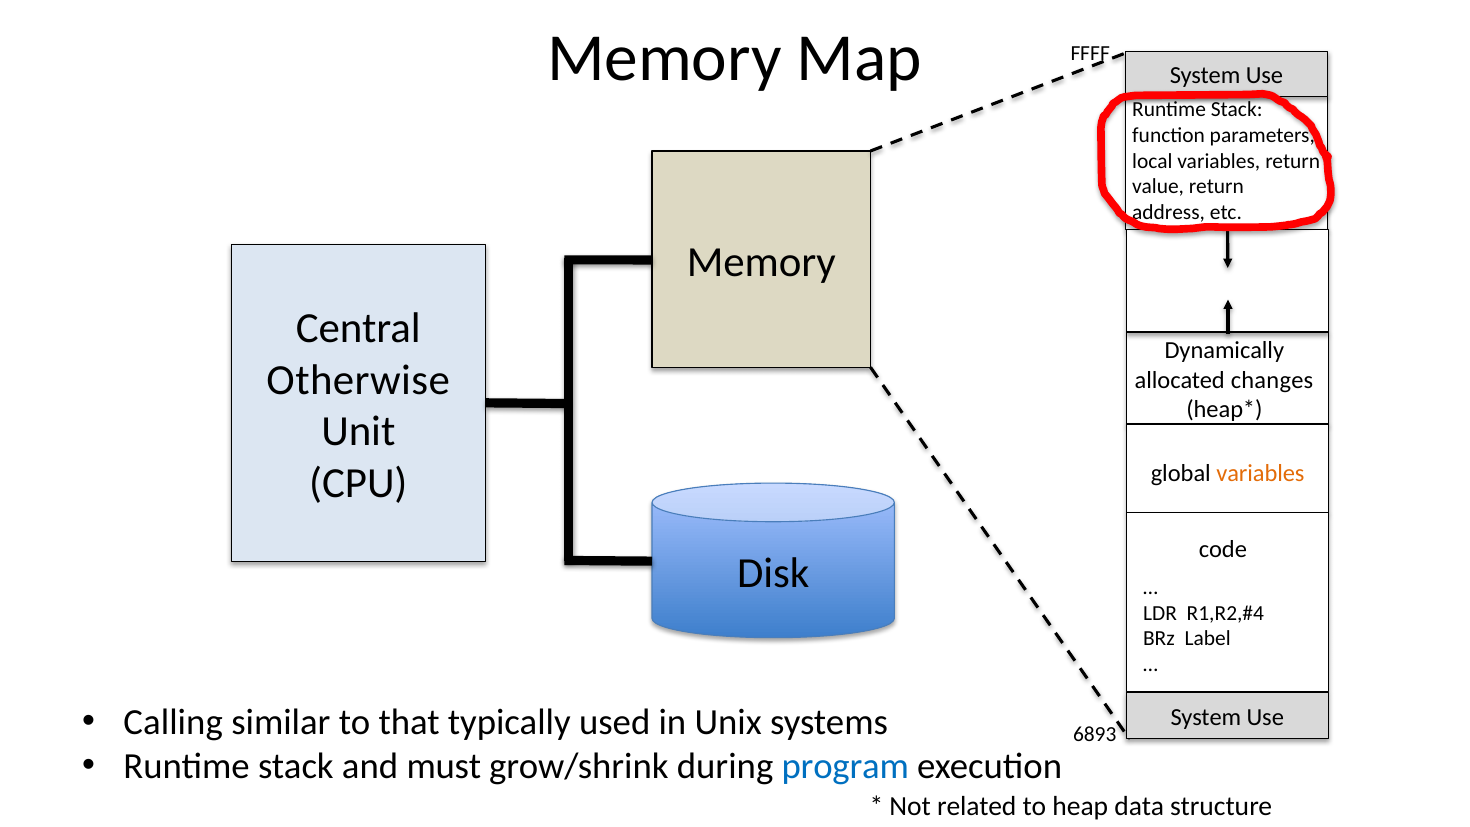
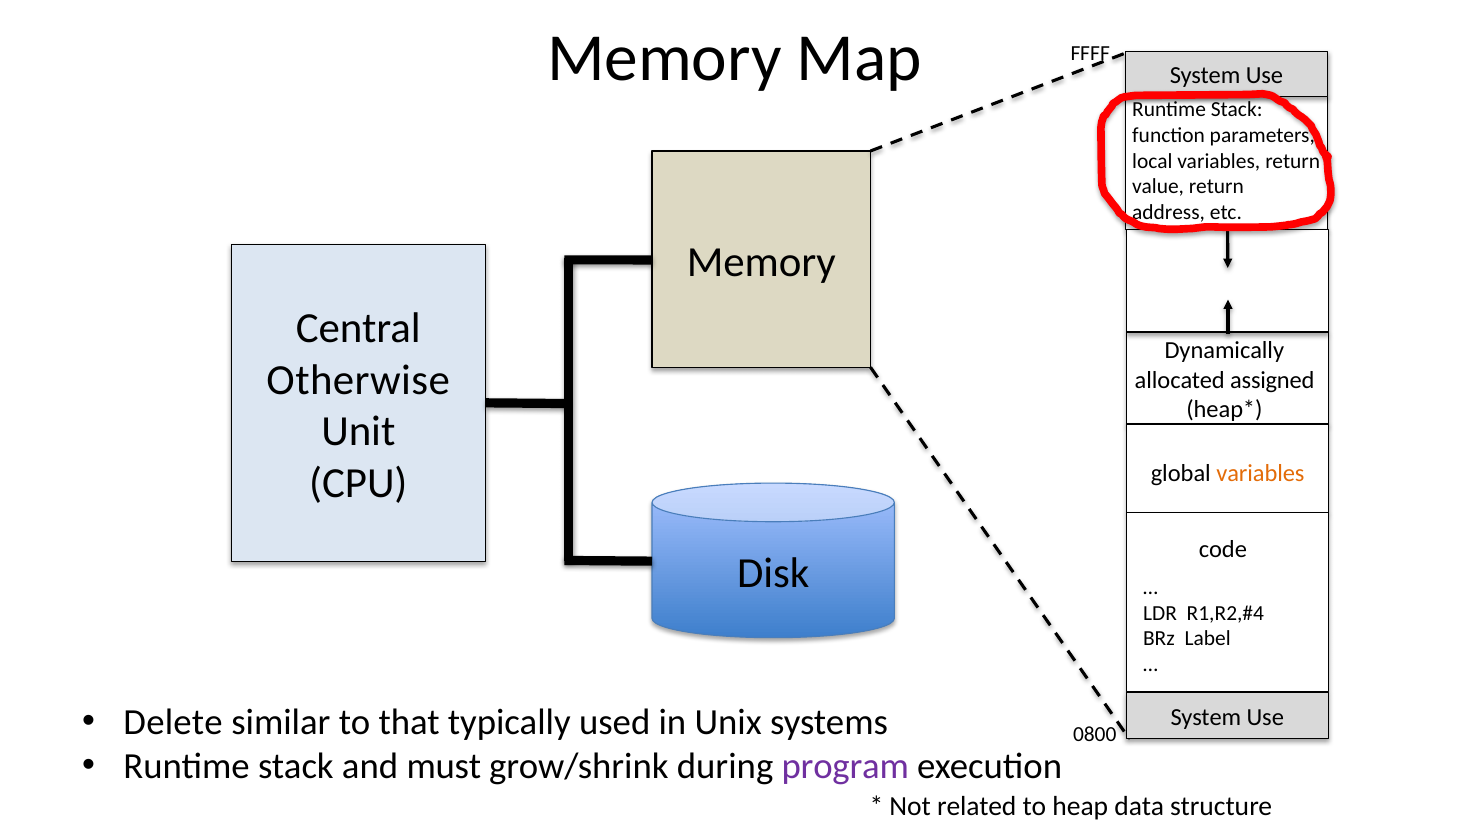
changes: changes -> assigned
Calling: Calling -> Delete
6893: 6893 -> 0800
program colour: blue -> purple
